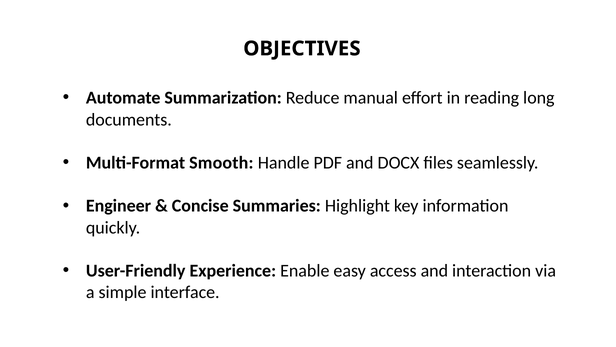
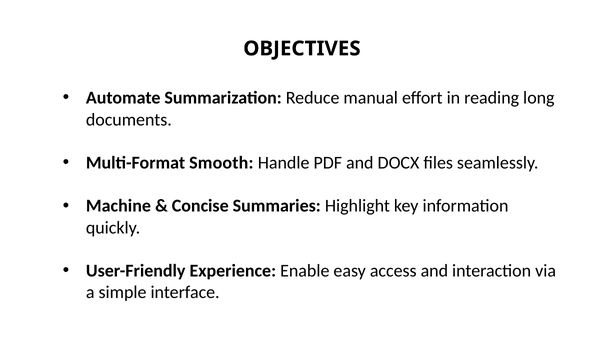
Engineer: Engineer -> Machine
